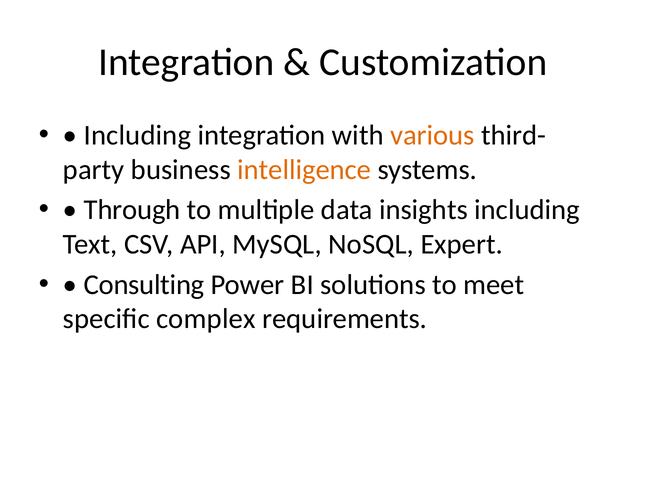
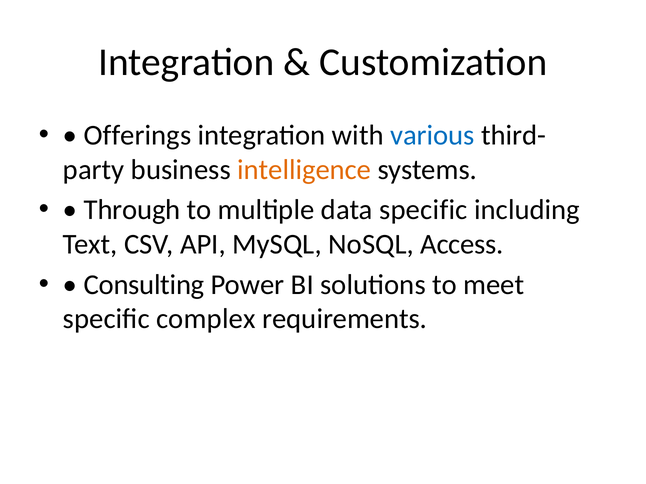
Including at (137, 136): Including -> Offerings
various colour: orange -> blue
data insights: insights -> specific
Expert: Expert -> Access
